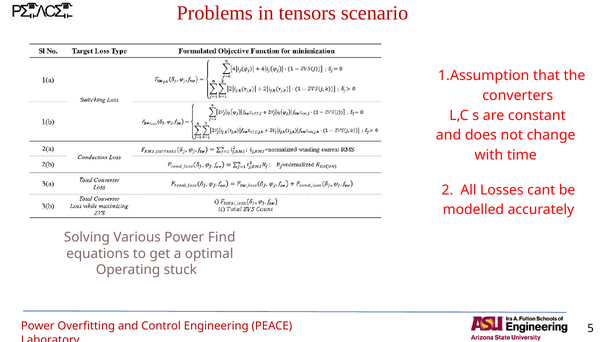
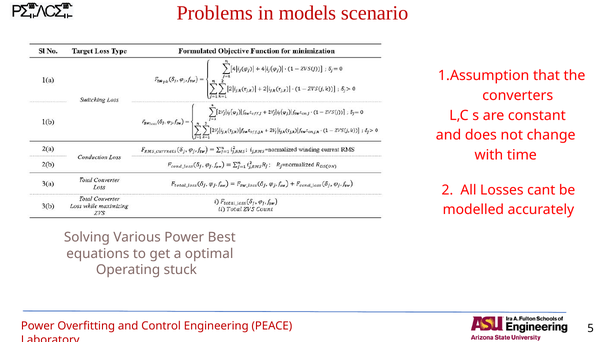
tensors: tensors -> models
Find: Find -> Best
